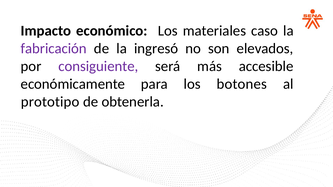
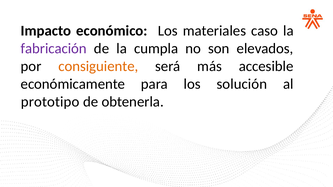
ingresó: ingresó -> cumpla
consiguiente colour: purple -> orange
botones: botones -> solución
